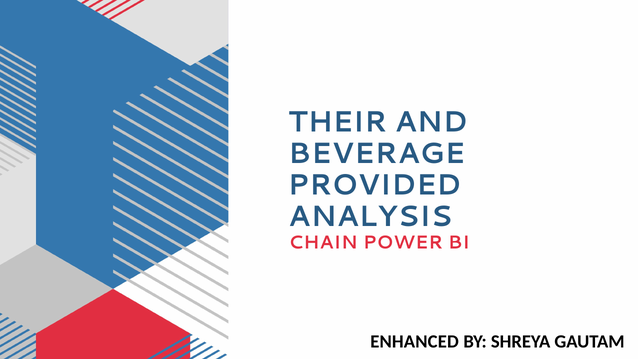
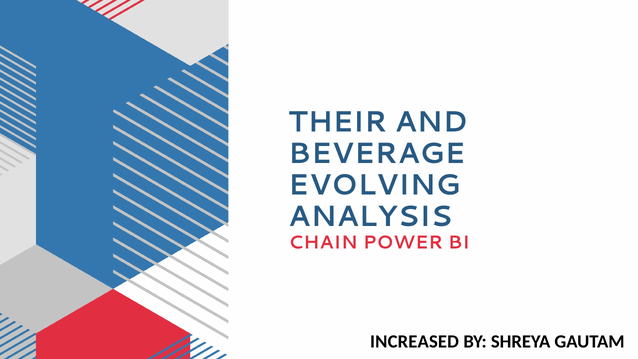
PROVIDED: PROVIDED -> EVOLVING
ENHANCED: ENHANCED -> INCREASED
